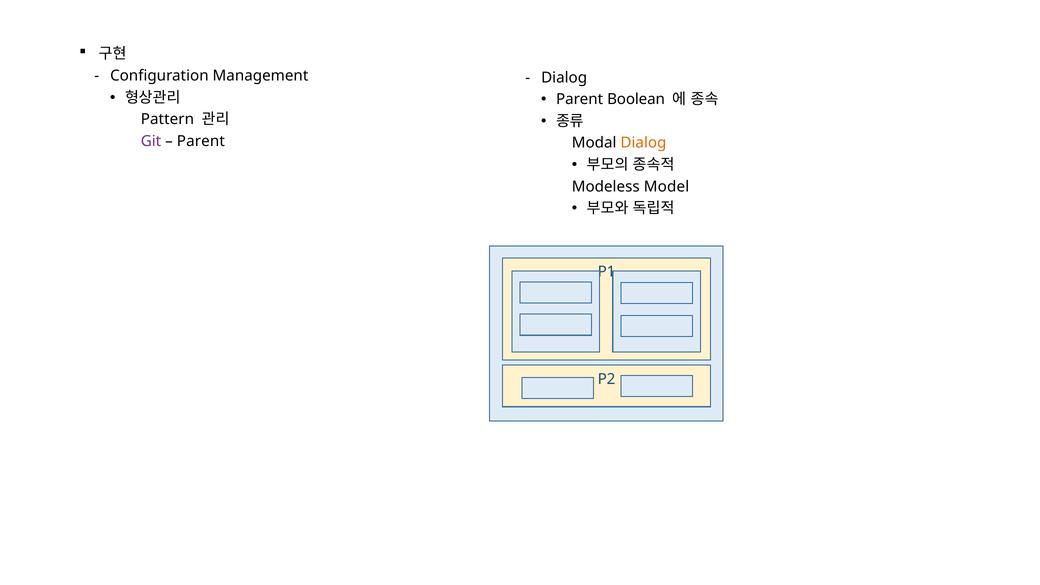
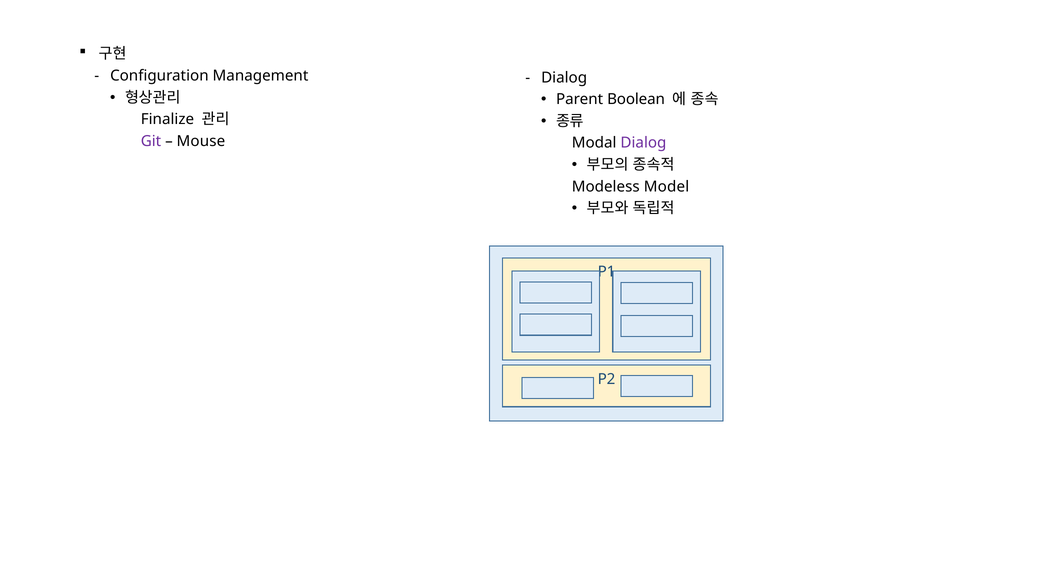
Pattern: Pattern -> Finalize
Parent at (201, 141): Parent -> Mouse
Dialog at (643, 143) colour: orange -> purple
